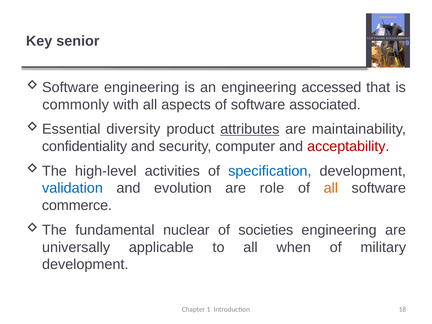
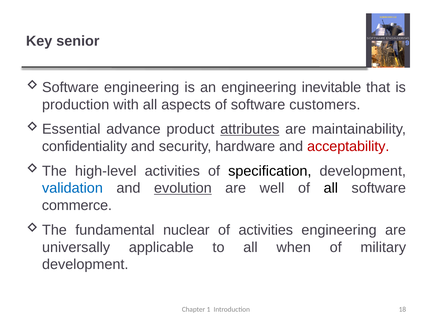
accessed: accessed -> inevitable
commonly: commonly -> production
associated: associated -> customers
diversity: diversity -> advance
computer: computer -> hardware
specification colour: blue -> black
evolution underline: none -> present
role: role -> well
all at (331, 188) colour: orange -> black
of societies: societies -> activities
